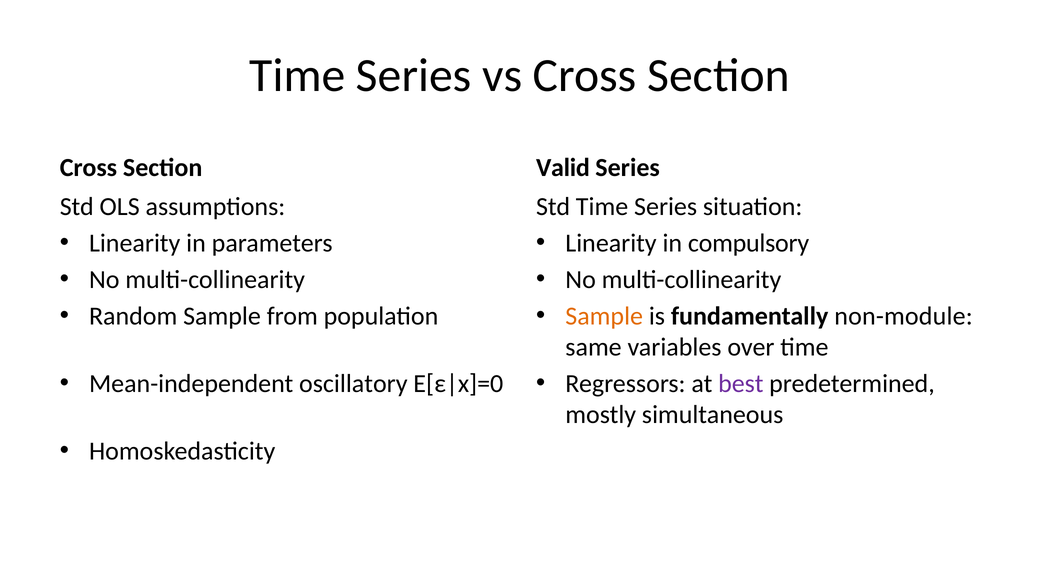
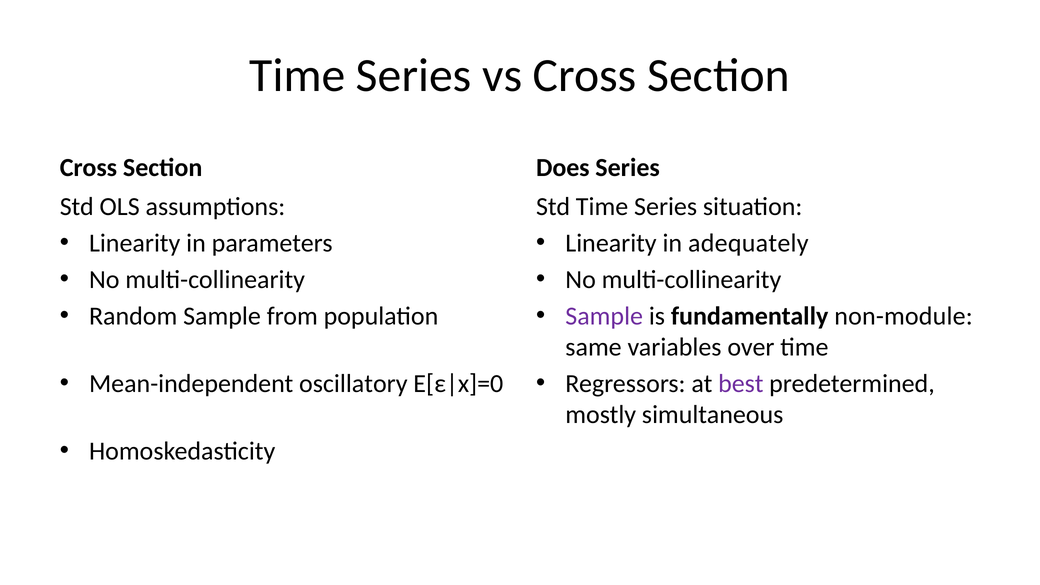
Valid: Valid -> Does
compulsory: compulsory -> adequately
Sample at (604, 316) colour: orange -> purple
